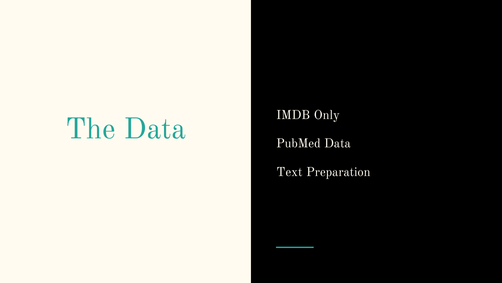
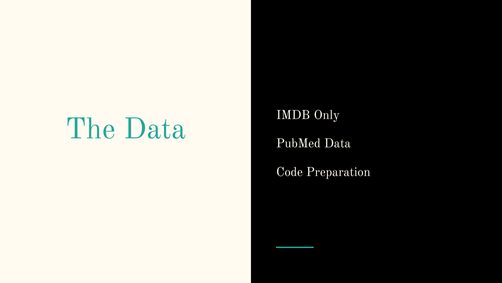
Text: Text -> Code
